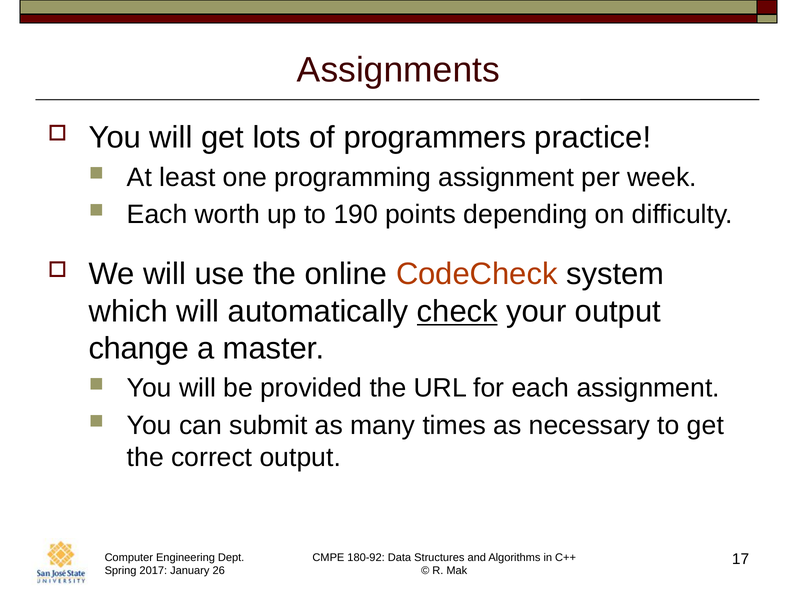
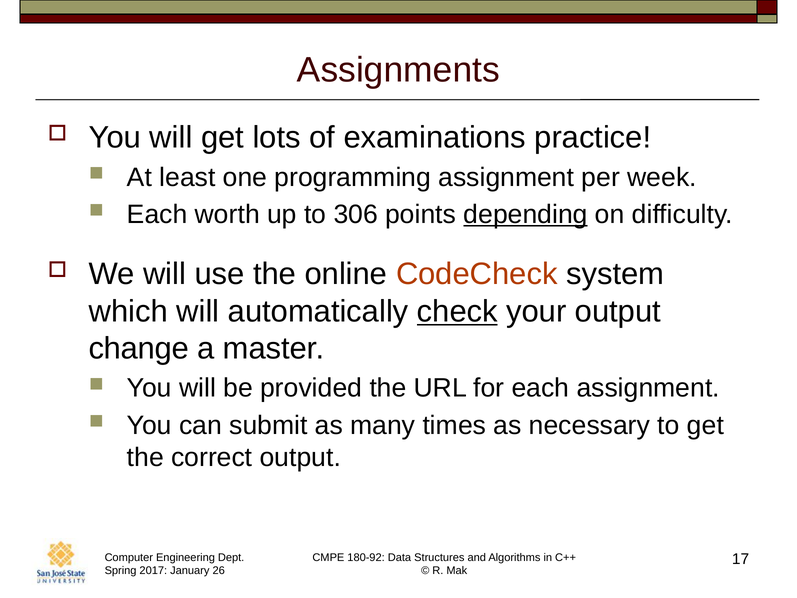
programmers: programmers -> examinations
190: 190 -> 306
depending underline: none -> present
